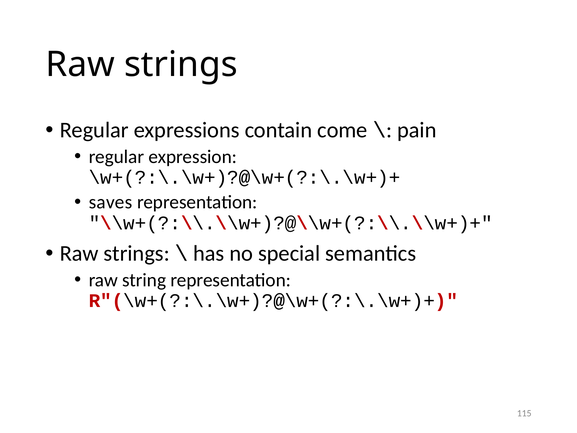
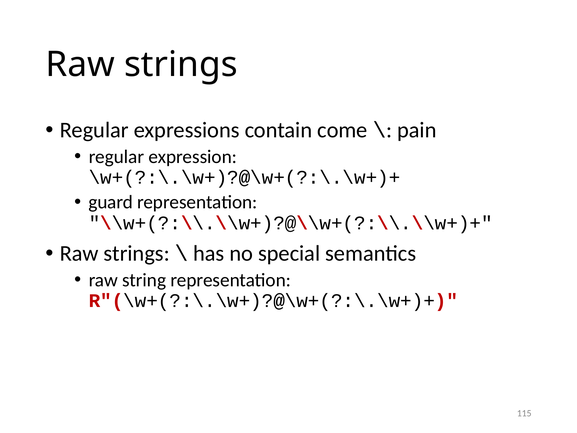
saves: saves -> guard
